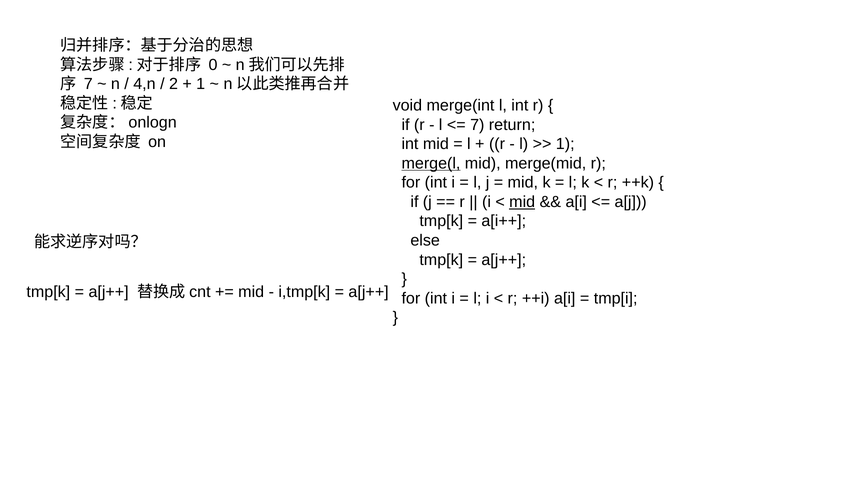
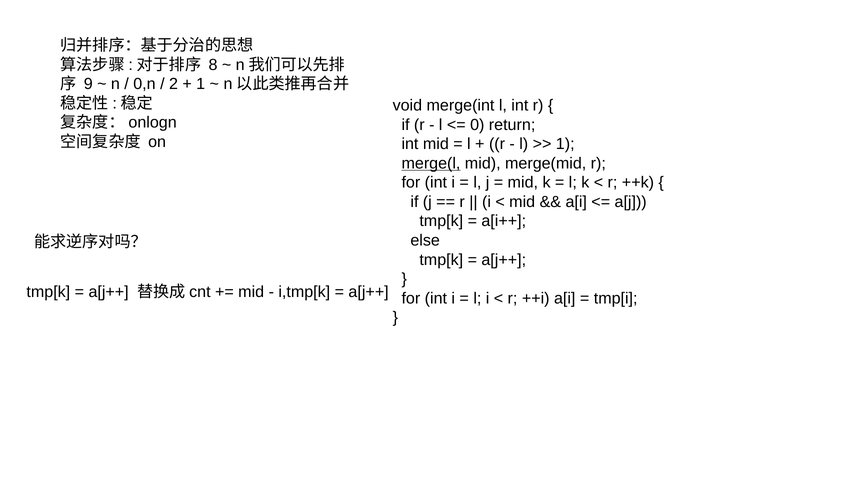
0: 0 -> 8
7 at (88, 84): 7 -> 9
4,n: 4,n -> 0,n
7 at (477, 125): 7 -> 0
mid at (522, 202) underline: present -> none
